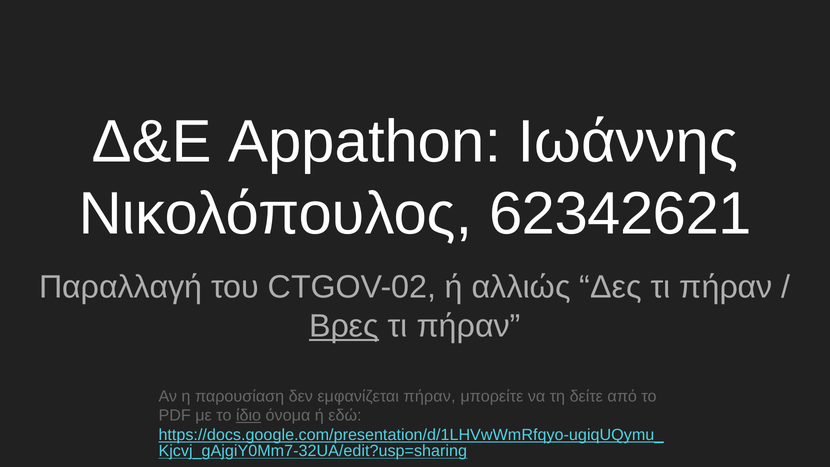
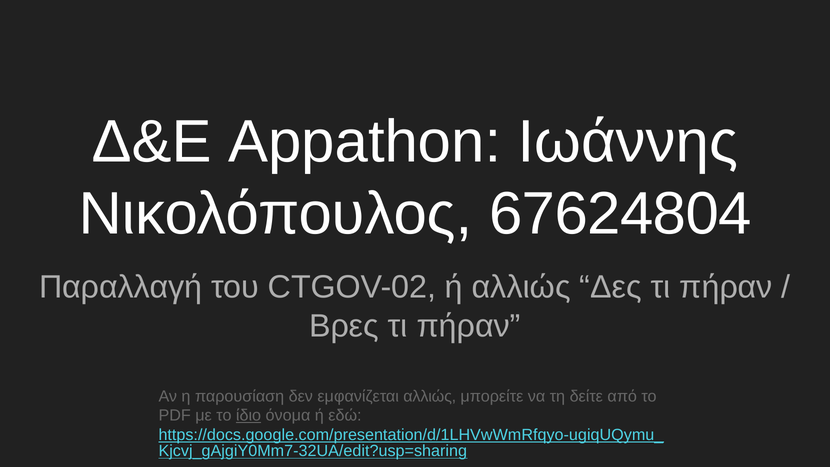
62342621: 62342621 -> 67624804
Βρες underline: present -> none
εμφανίζεται πήραν: πήραν -> αλλιώς
